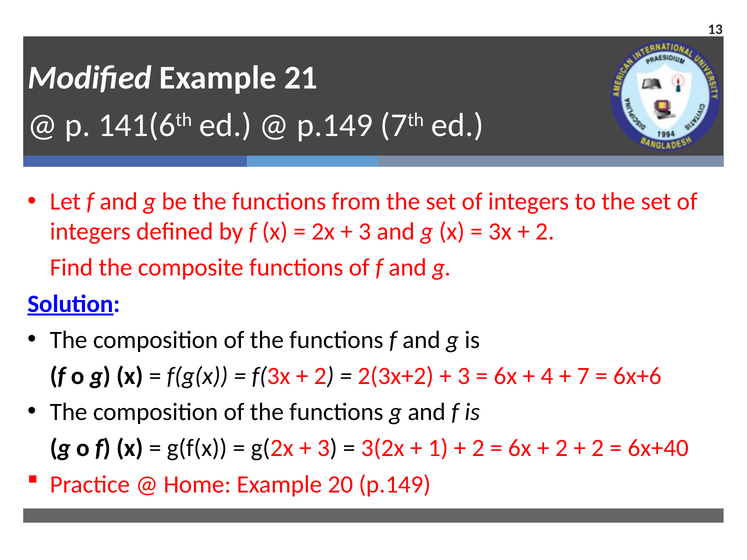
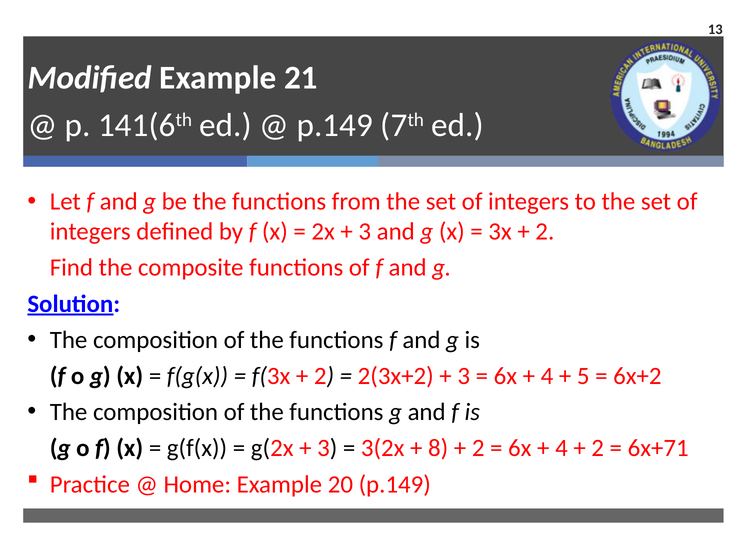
7: 7 -> 5
6x+6: 6x+6 -> 6x+2
1: 1 -> 8
2 at (561, 448): 2 -> 4
6x+40: 6x+40 -> 6x+71
